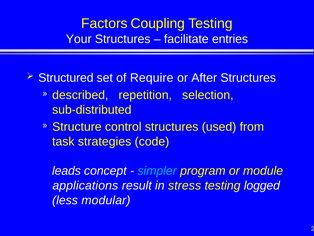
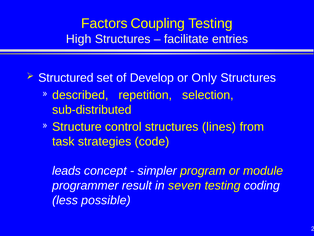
Your: Your -> High
Require: Require -> Develop
After: After -> Only
used: used -> lines
simpler colour: light blue -> white
applications: applications -> programmer
stress: stress -> seven
logged: logged -> coding
modular: modular -> possible
